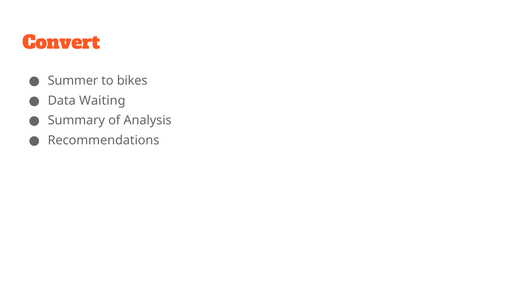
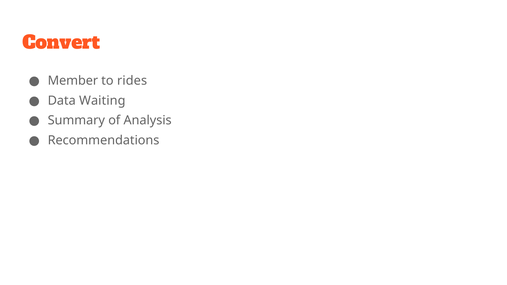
Summer: Summer -> Member
bikes: bikes -> rides
